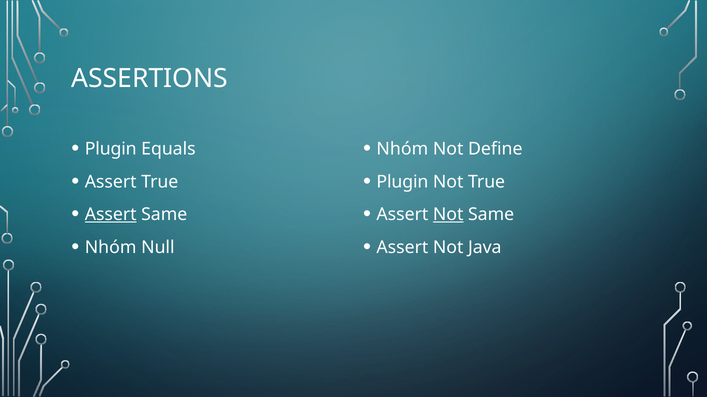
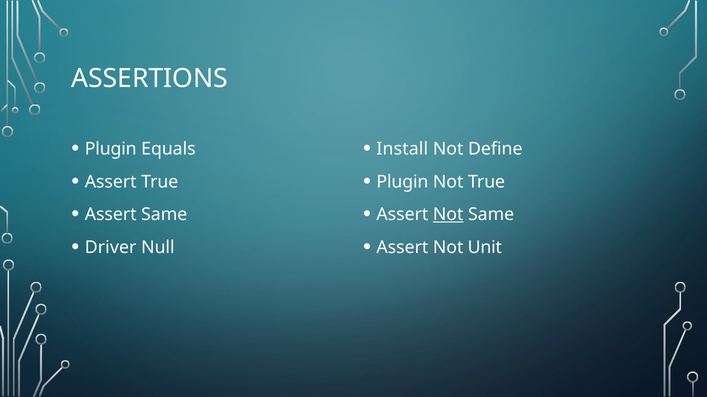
Nhóm at (402, 149): Nhóm -> Install
Assert at (111, 215) underline: present -> none
Nhóm at (111, 248): Nhóm -> Driver
Java: Java -> Unit
